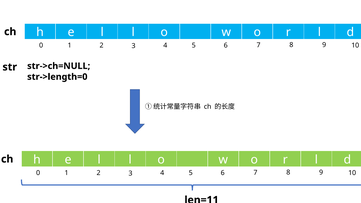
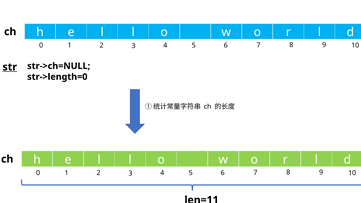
str underline: none -> present
